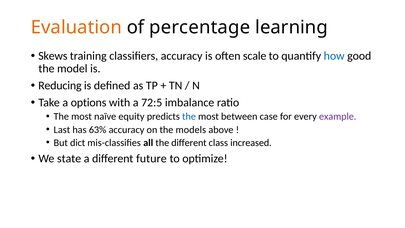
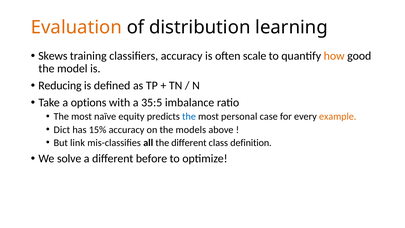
percentage: percentage -> distribution
how colour: blue -> orange
72:5: 72:5 -> 35:5
between: between -> personal
example colour: purple -> orange
Last: Last -> Dict
63%: 63% -> 15%
dict: dict -> link
increased: increased -> definition
state: state -> solve
future: future -> before
